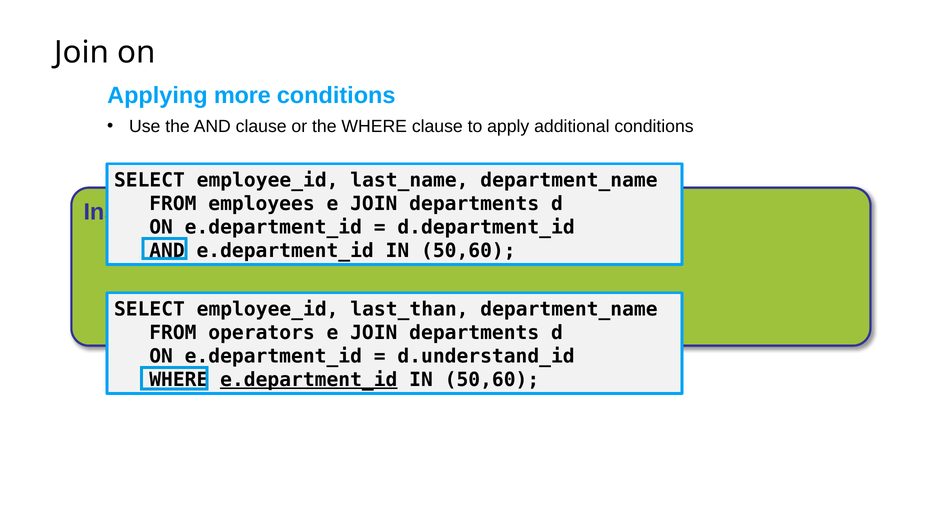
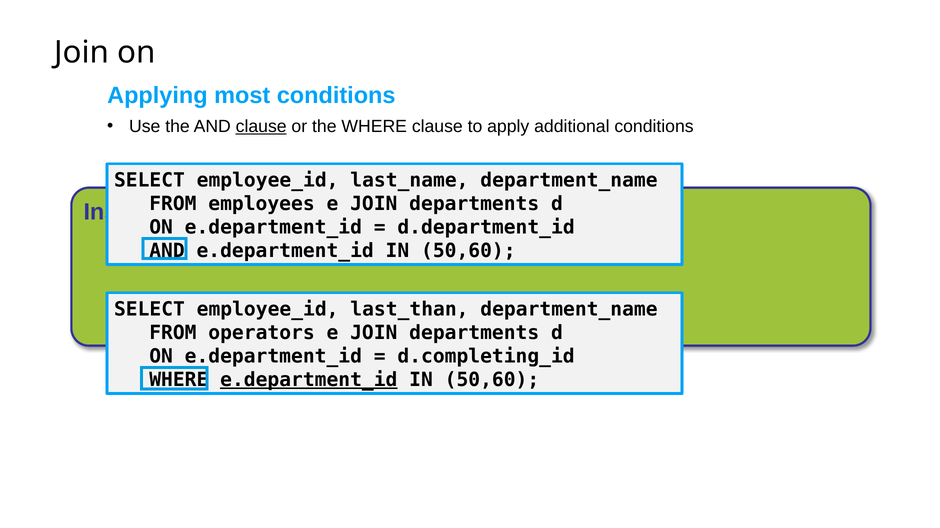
more: more -> most
clause at (261, 127) underline: none -> present
d.understand_id: d.understand_id -> d.completing_id
